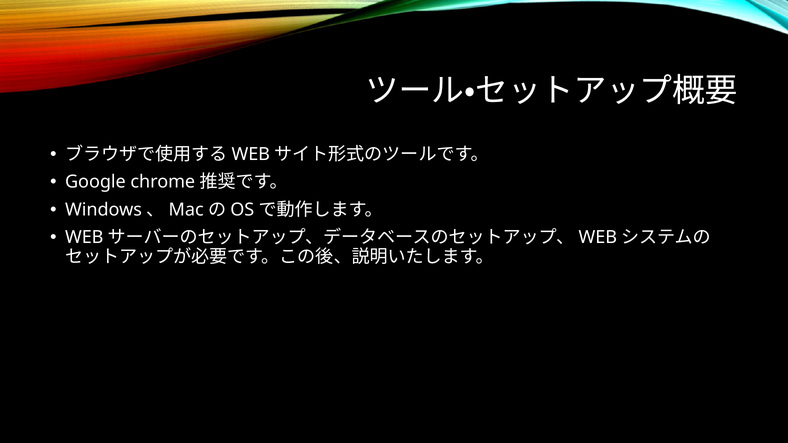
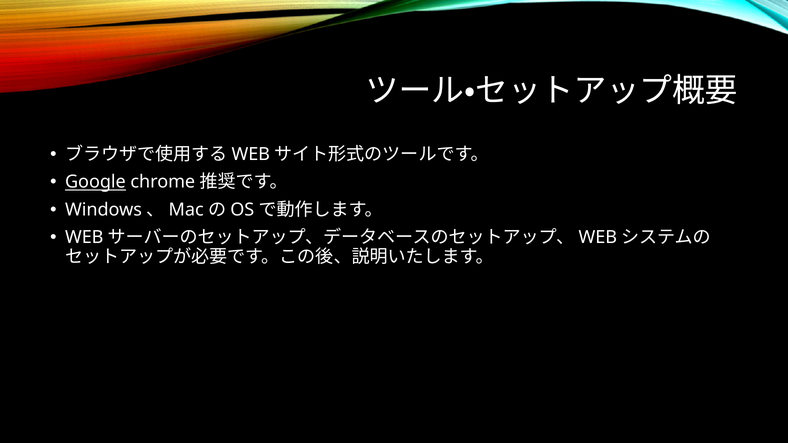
Google underline: none -> present
